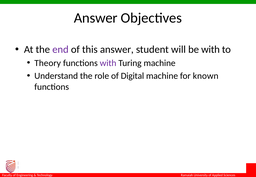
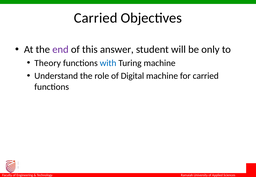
Answer at (96, 18): Answer -> Carried
be with: with -> only
with at (108, 63) colour: purple -> blue
for known: known -> carried
